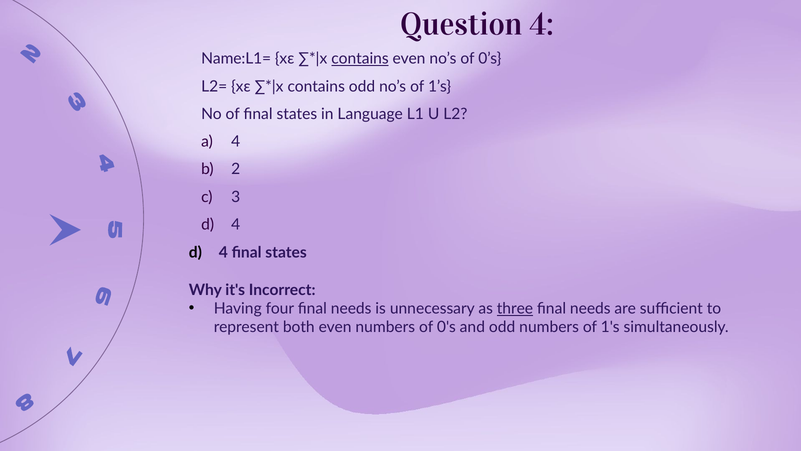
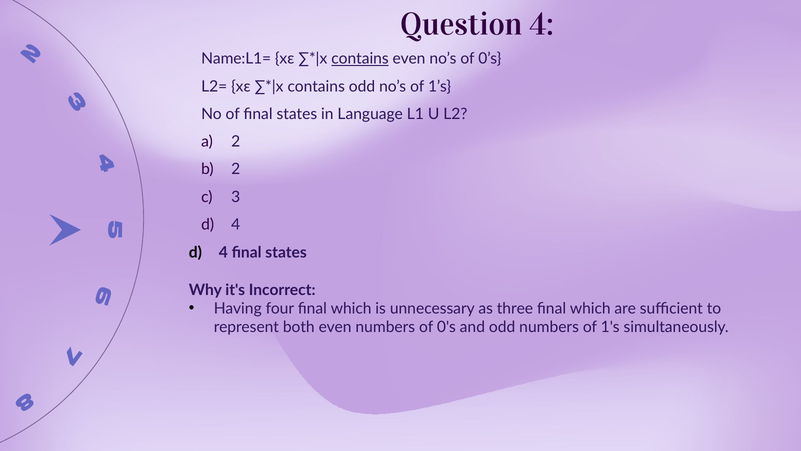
4 at (236, 141): 4 -> 2
four final needs: needs -> which
three underline: present -> none
needs at (590, 308): needs -> which
